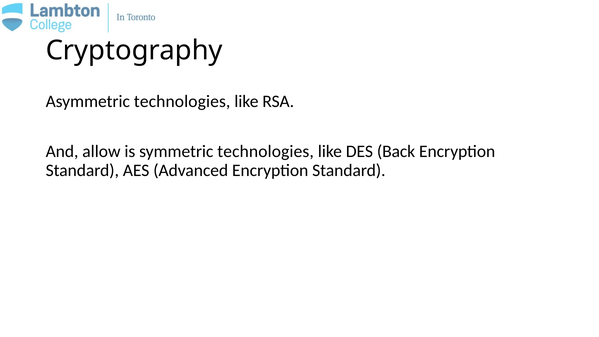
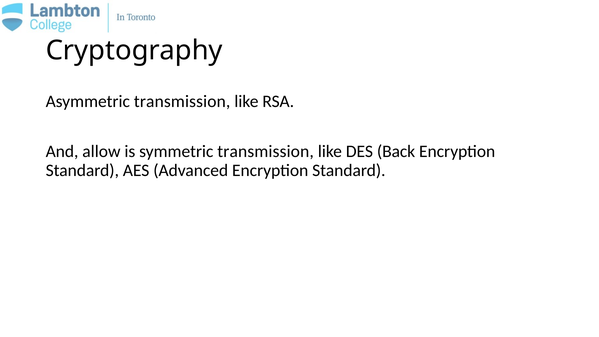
Asymmetric technologies: technologies -> transmission
symmetric technologies: technologies -> transmission
